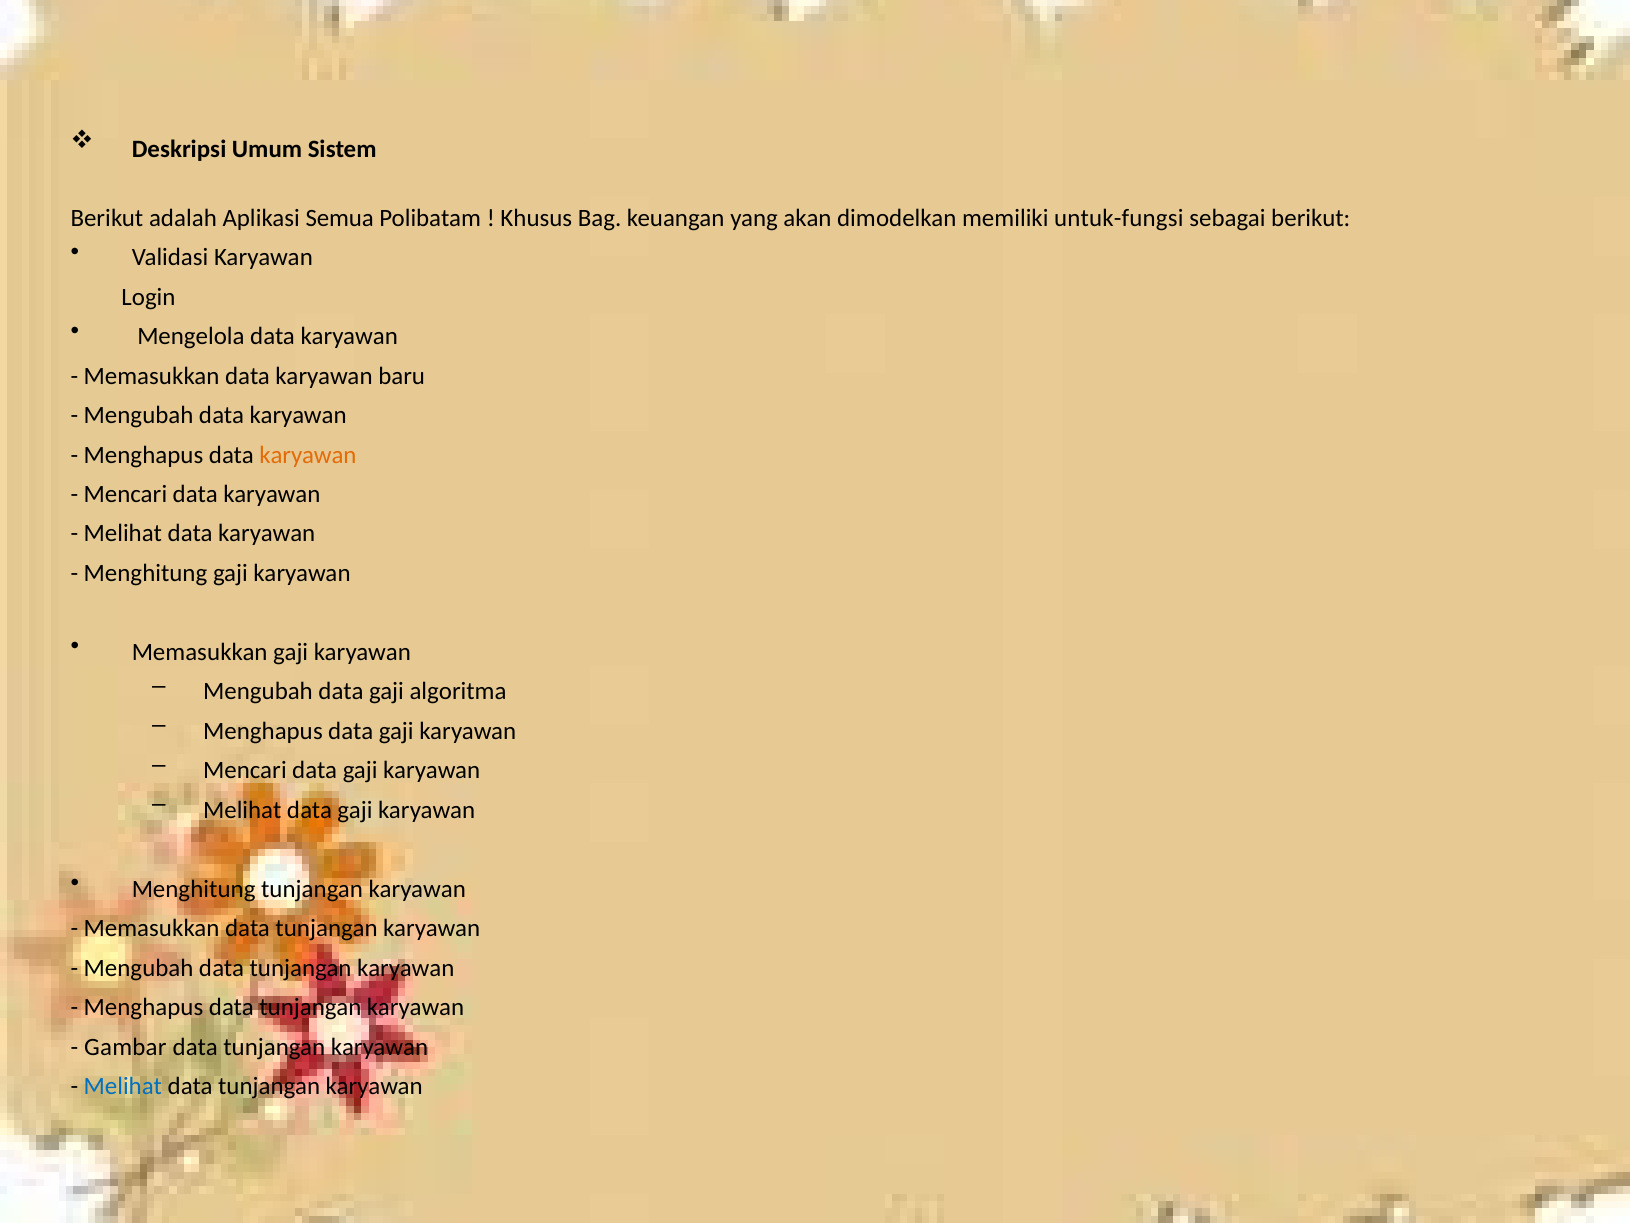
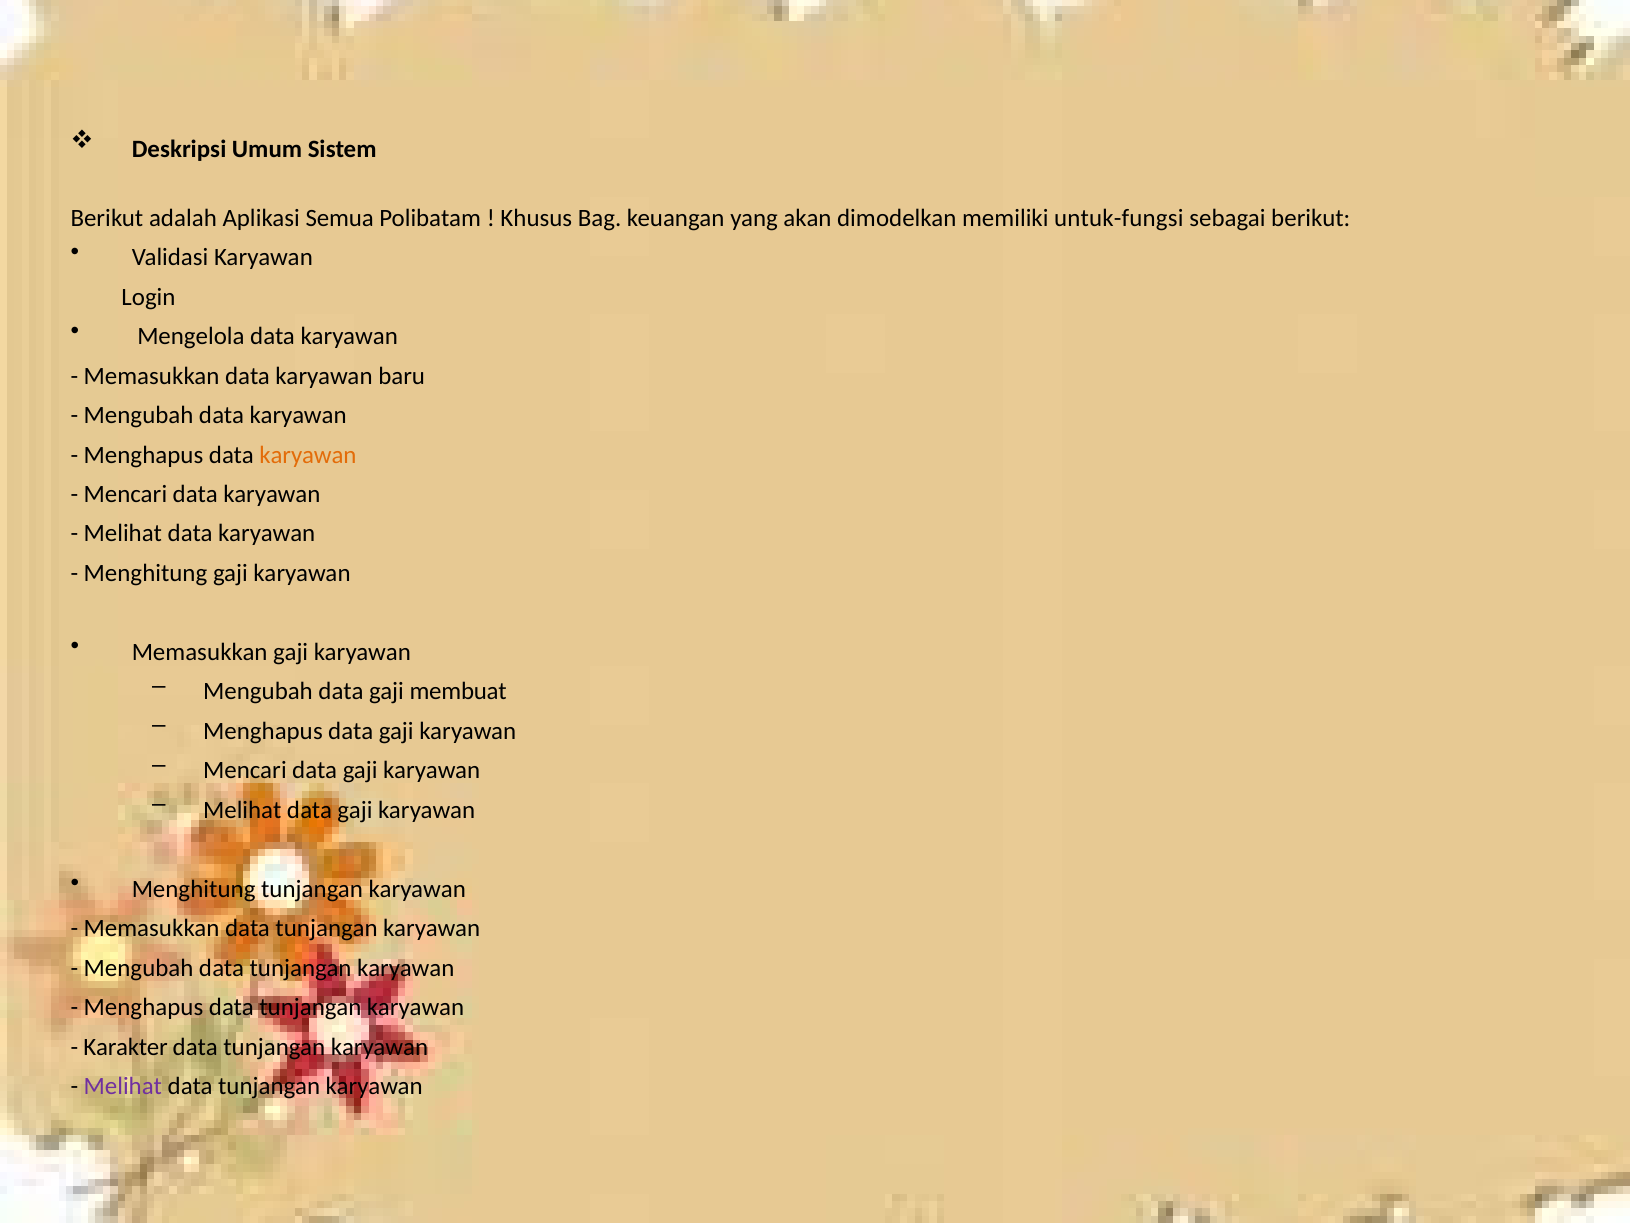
algoritma: algoritma -> membuat
Gambar: Gambar -> Karakter
Melihat at (123, 1086) colour: blue -> purple
